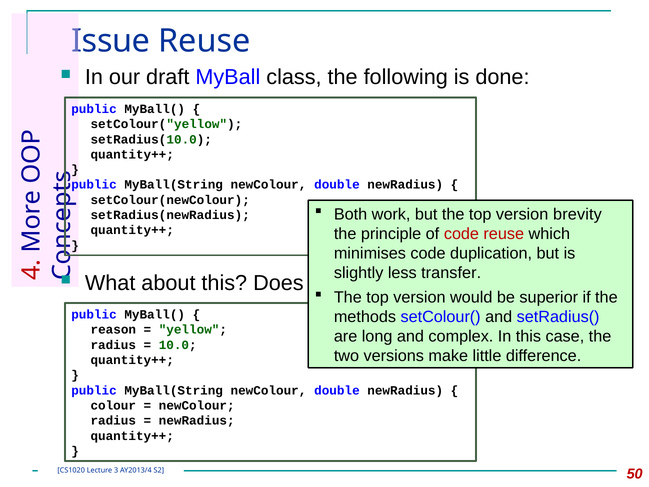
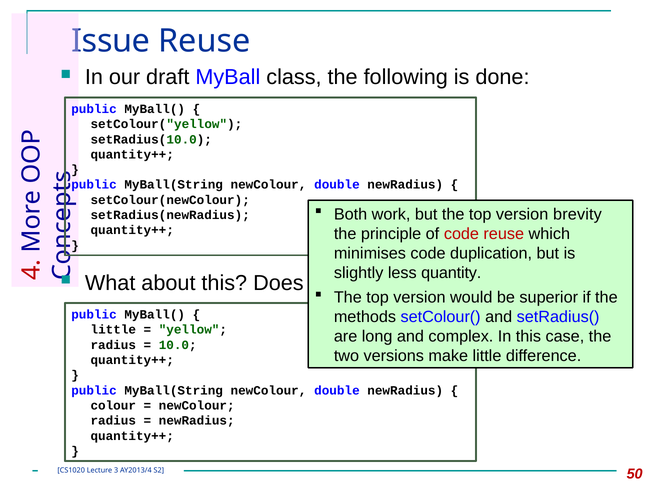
transfer: transfer -> quantity
reason at (113, 330): reason -> little
